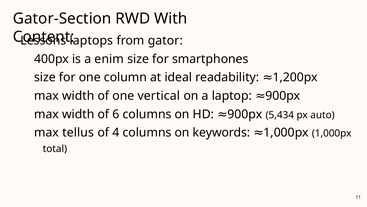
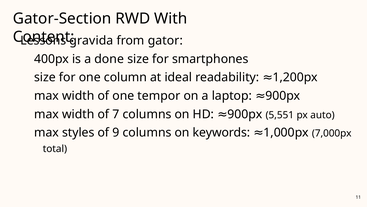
laptops: laptops -> gravida
enim: enim -> done
vertical: vertical -> tempor
5,434: 5,434 -> 5,551
6: 6 -> 7
1,000px at (332, 133): 1,000px -> 7,000px
tellus: tellus -> styles
4: 4 -> 9
